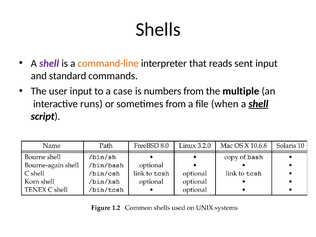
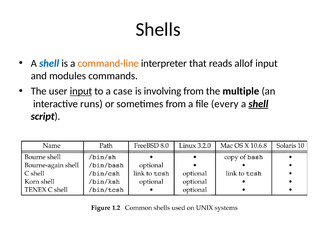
shell at (49, 63) colour: purple -> blue
sent: sent -> allof
standard: standard -> modules
input at (81, 91) underline: none -> present
numbers: numbers -> involving
when: when -> every
